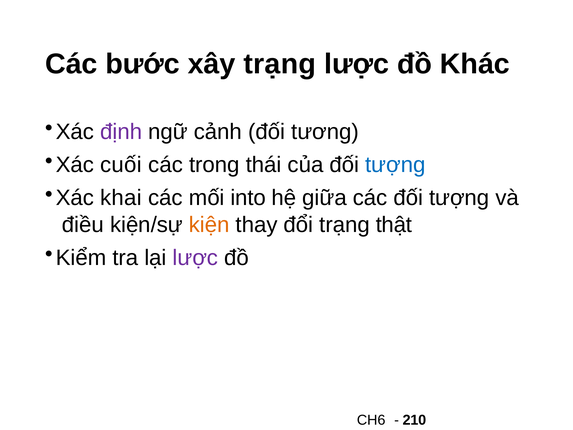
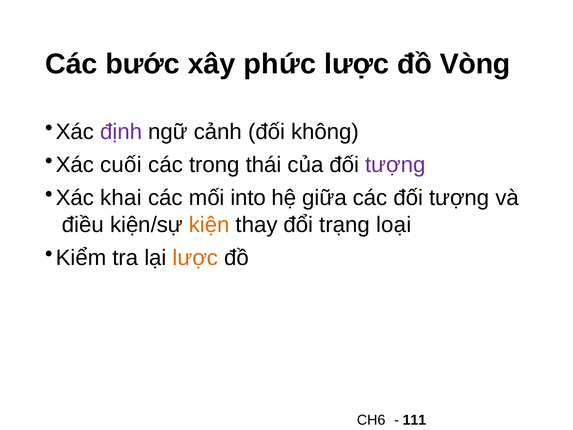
xây trạng: trạng -> phức
Khác: Khác -> Vòng
tương: tương -> không
tượng at (395, 165) colour: blue -> purple
thật: thật -> loại
lược at (195, 258) colour: purple -> orange
210: 210 -> 111
